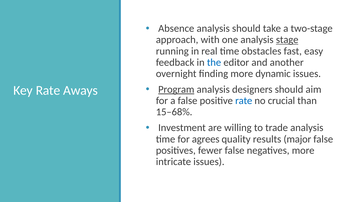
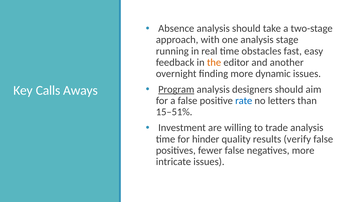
stage underline: present -> none
the colour: blue -> orange
Key Rate: Rate -> Calls
crucial: crucial -> letters
15–68%: 15–68% -> 15–51%
agrees: agrees -> hinder
major: major -> verify
